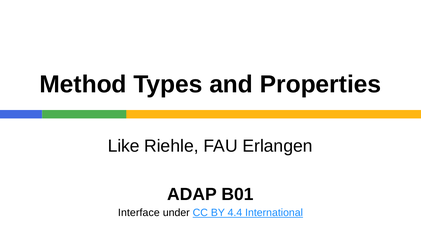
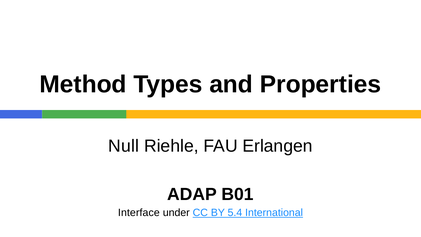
Like: Like -> Null
4.4: 4.4 -> 5.4
